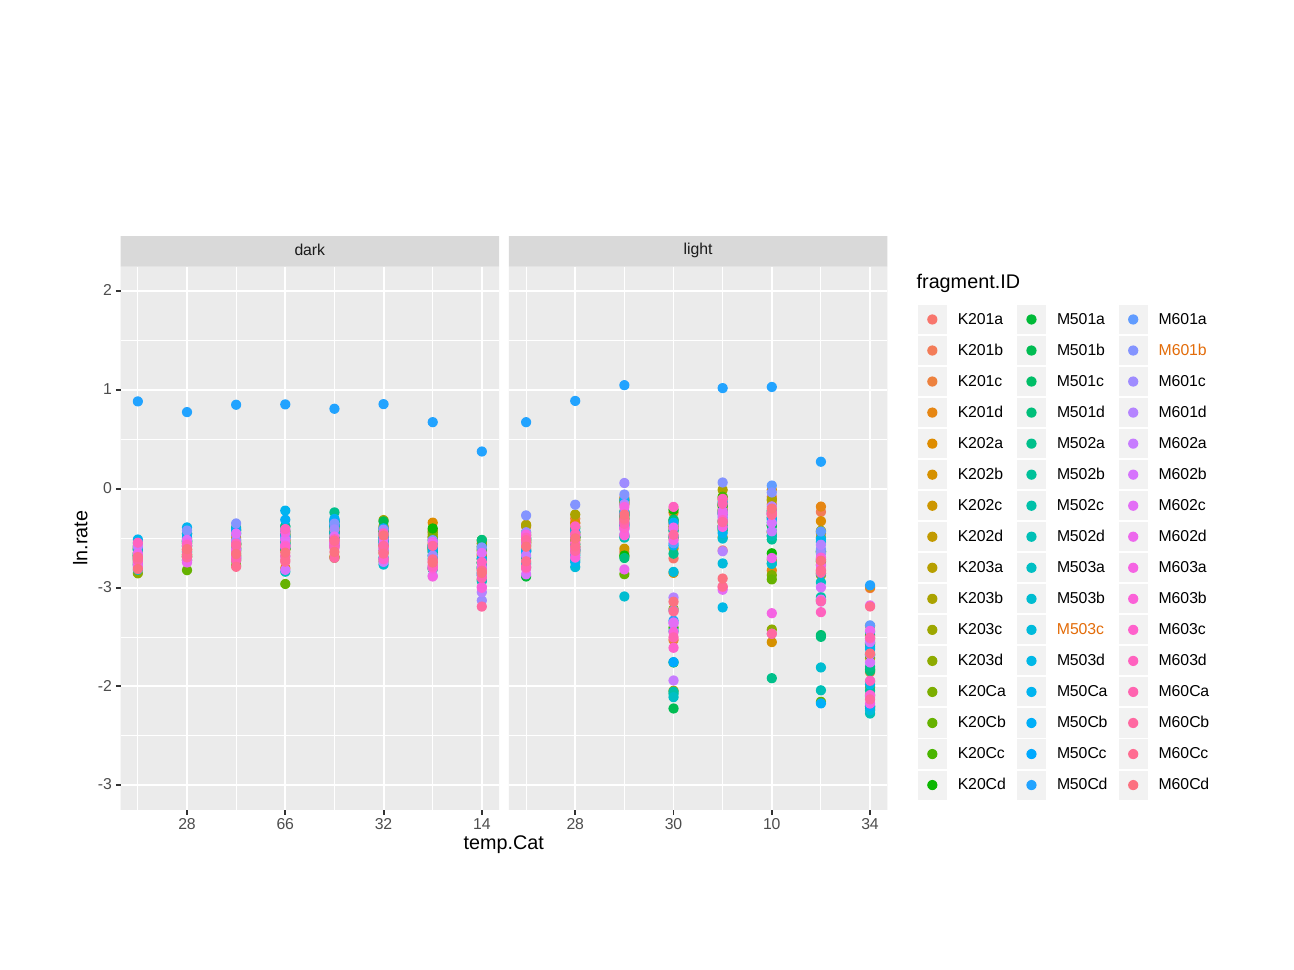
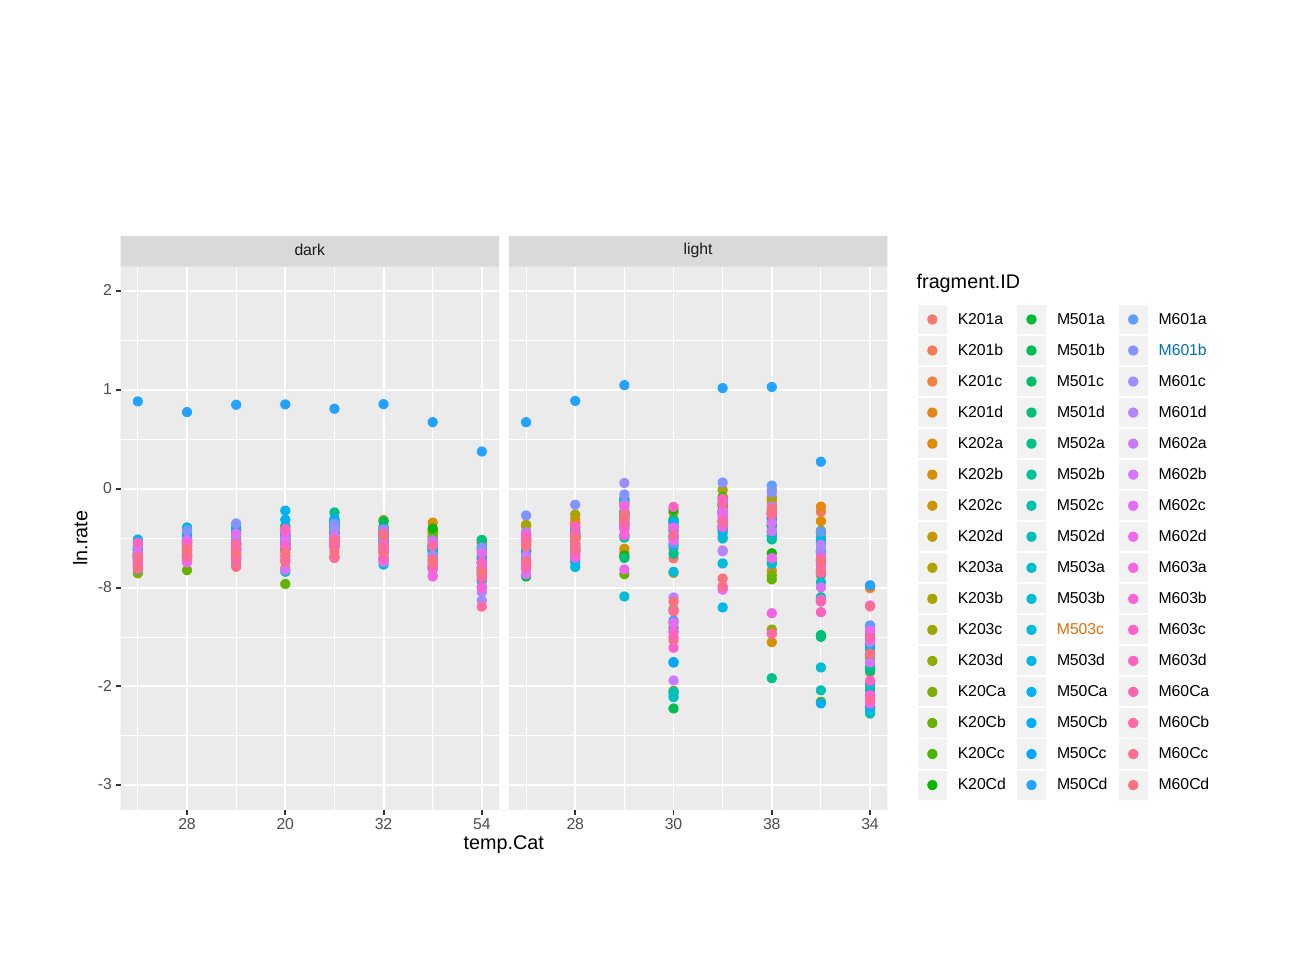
M601b colour: orange -> blue
-3 at (105, 587): -3 -> -8
66: 66 -> 20
14: 14 -> 54
10: 10 -> 38
